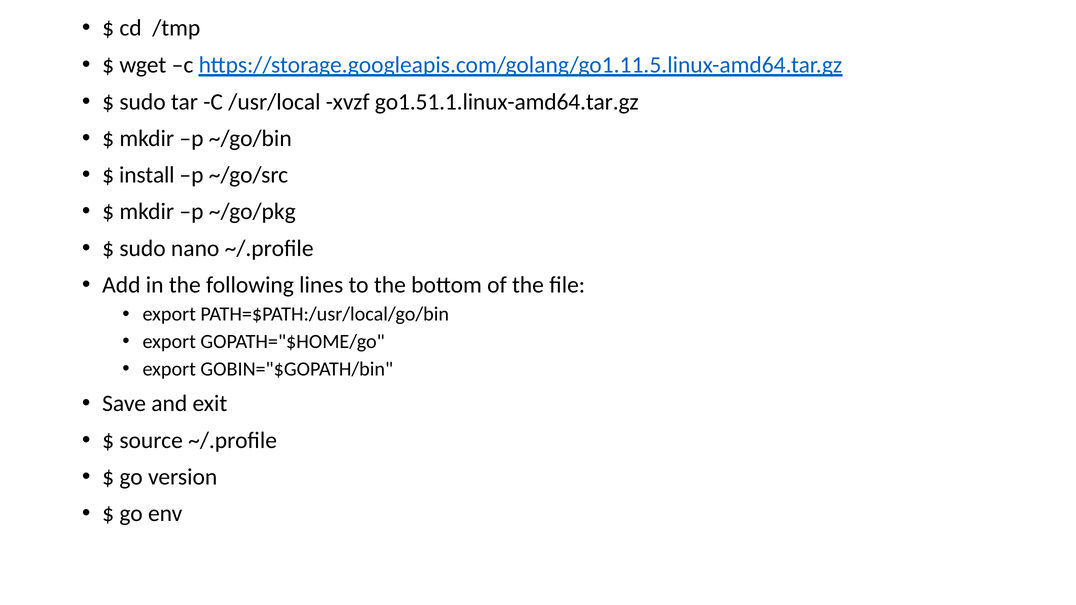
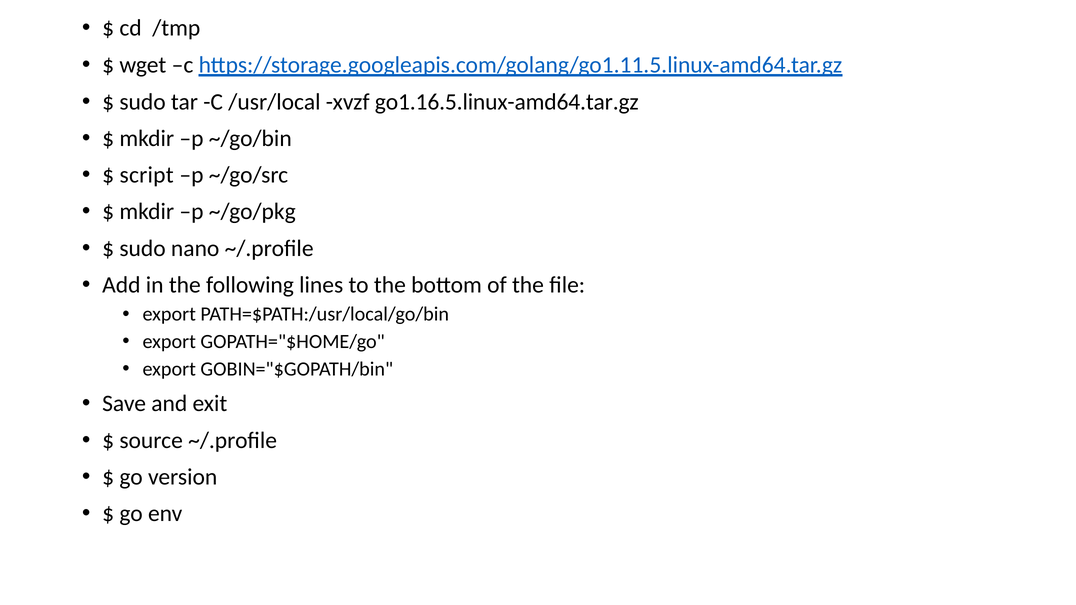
go1.51.1.linux-amd64.tar.gz: go1.51.1.linux-amd64.tar.gz -> go1.16.5.linux-amd64.tar.gz
install: install -> script
